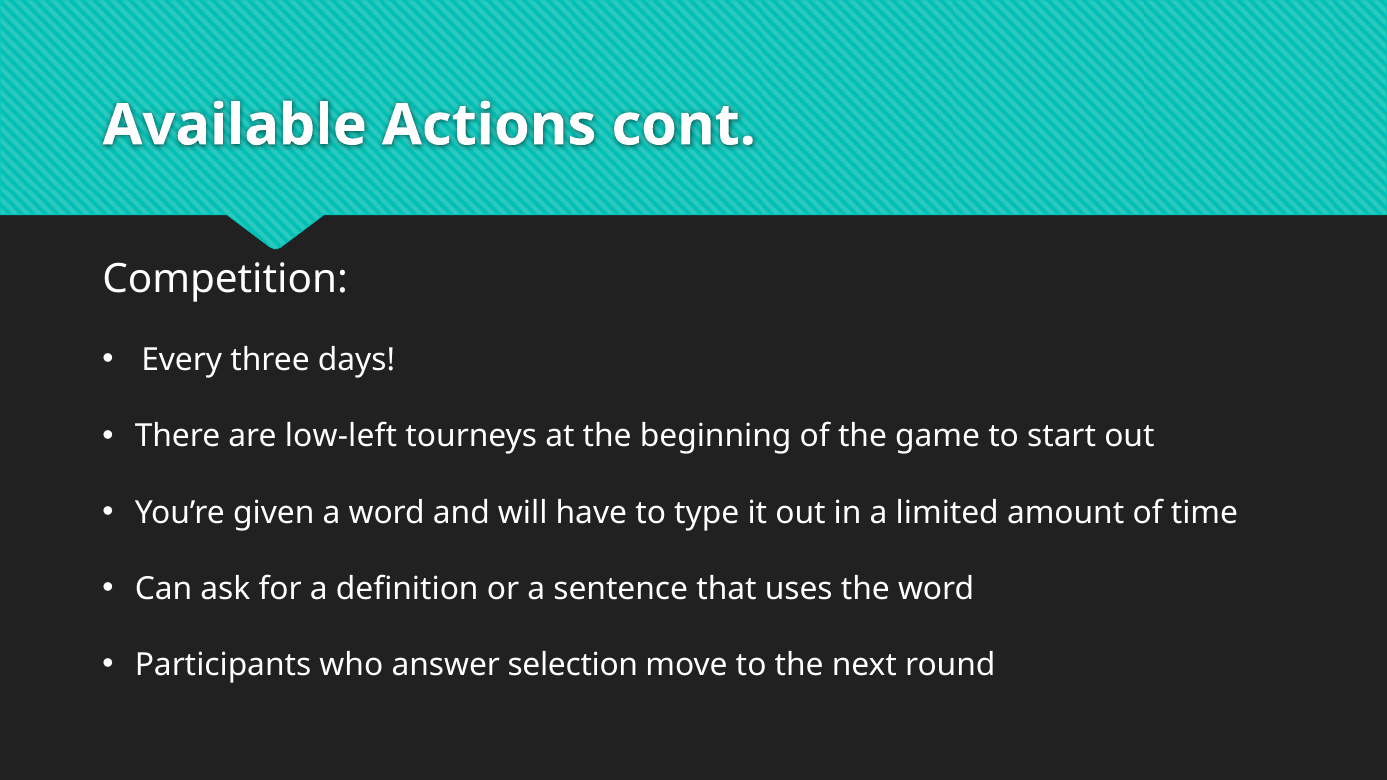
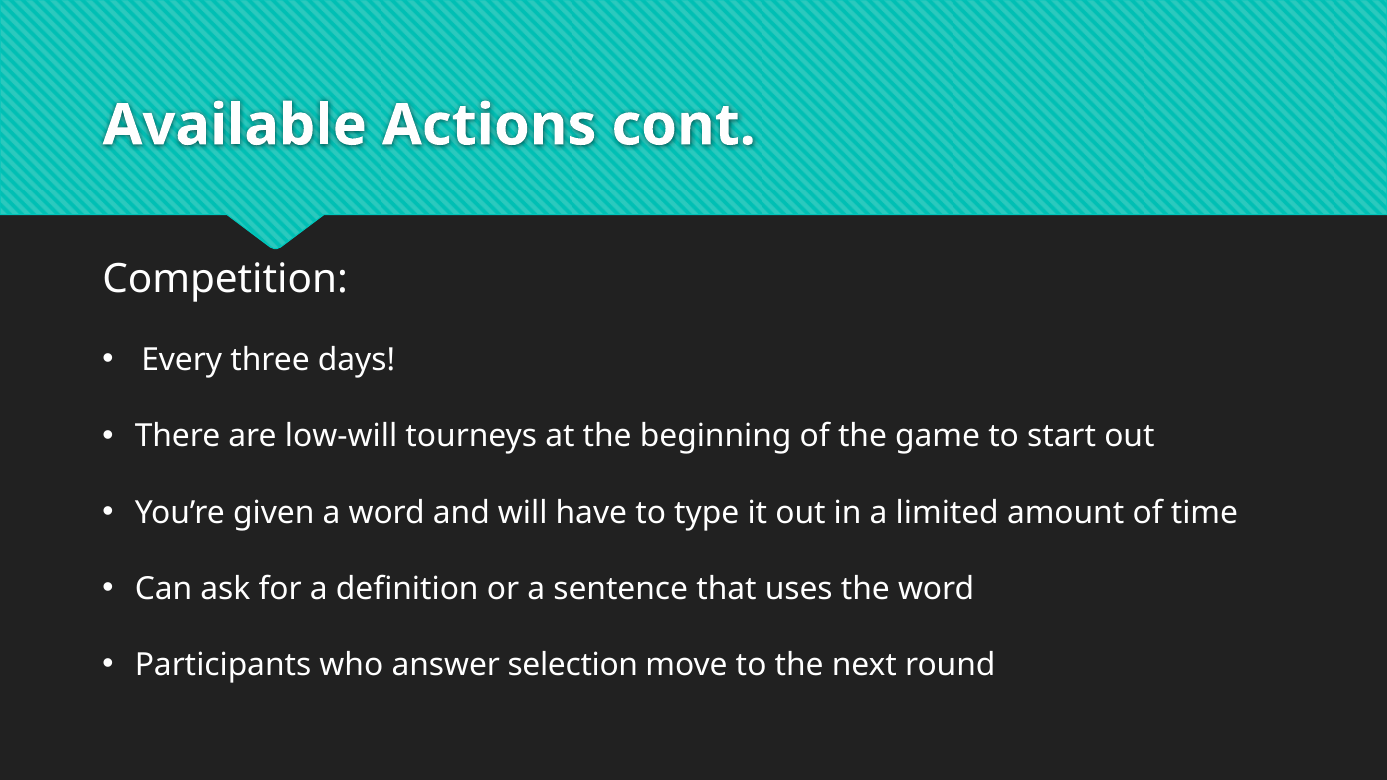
low-left: low-left -> low-will
